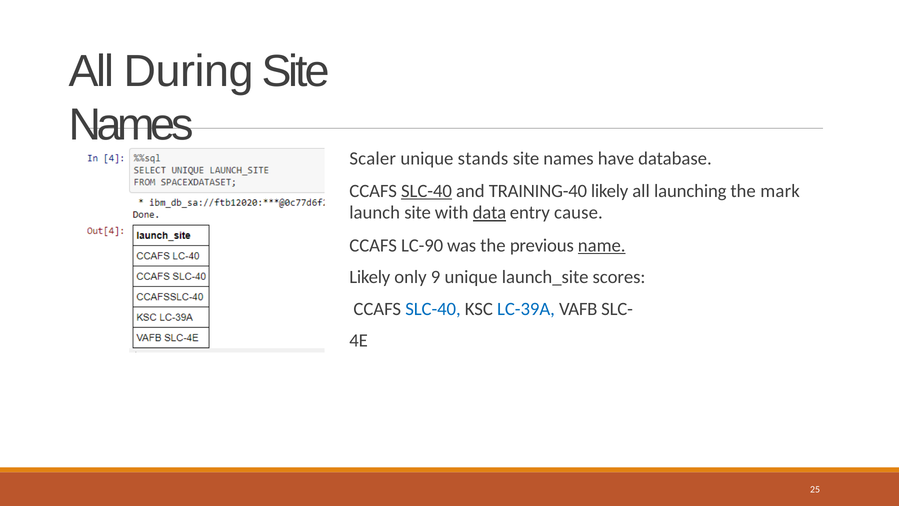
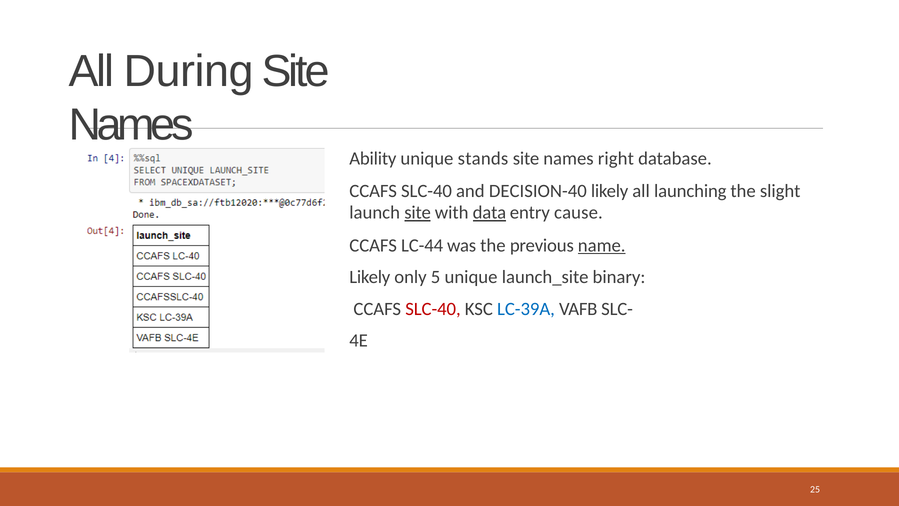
Scaler: Scaler -> Ability
have: have -> right
SLC-40 at (426, 191) underline: present -> none
TRAINING-40: TRAINING-40 -> DECISION-40
mark: mark -> slight
site at (418, 213) underline: none -> present
LC-90: LC-90 -> LC-44
9: 9 -> 5
scores: scores -> binary
SLC-40 at (433, 309) colour: blue -> red
